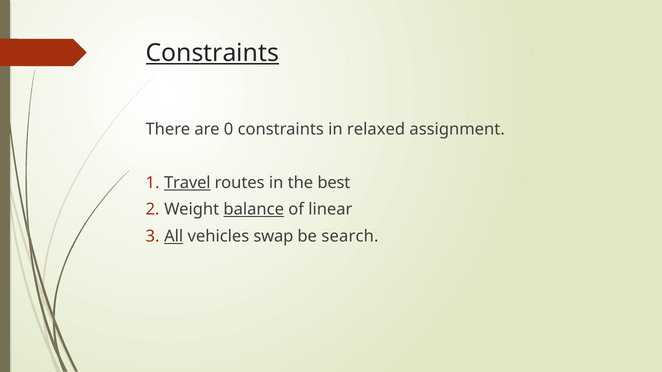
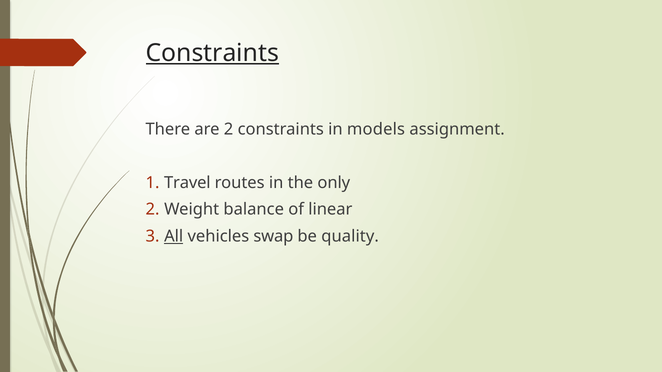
are 0: 0 -> 2
relaxed: relaxed -> models
Travel underline: present -> none
best: best -> only
balance underline: present -> none
search: search -> quality
